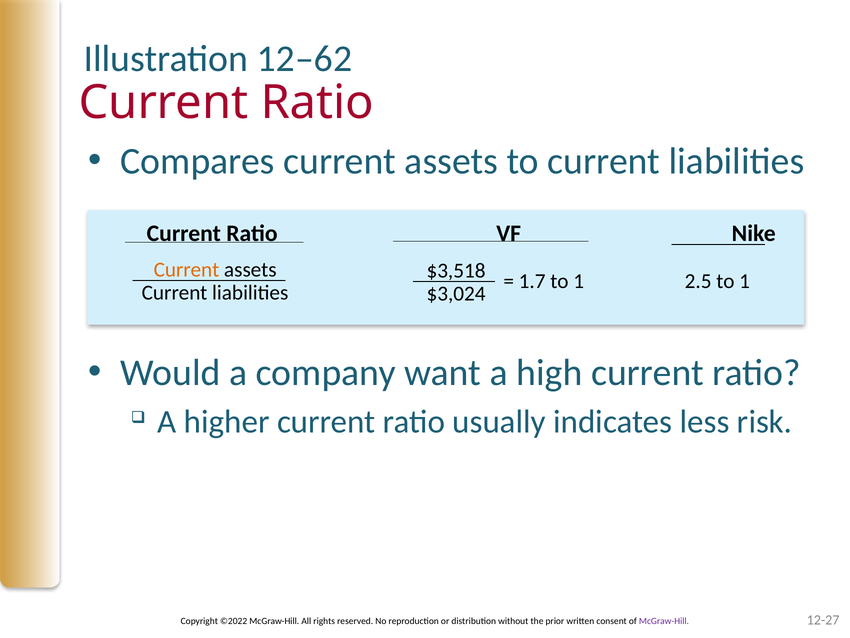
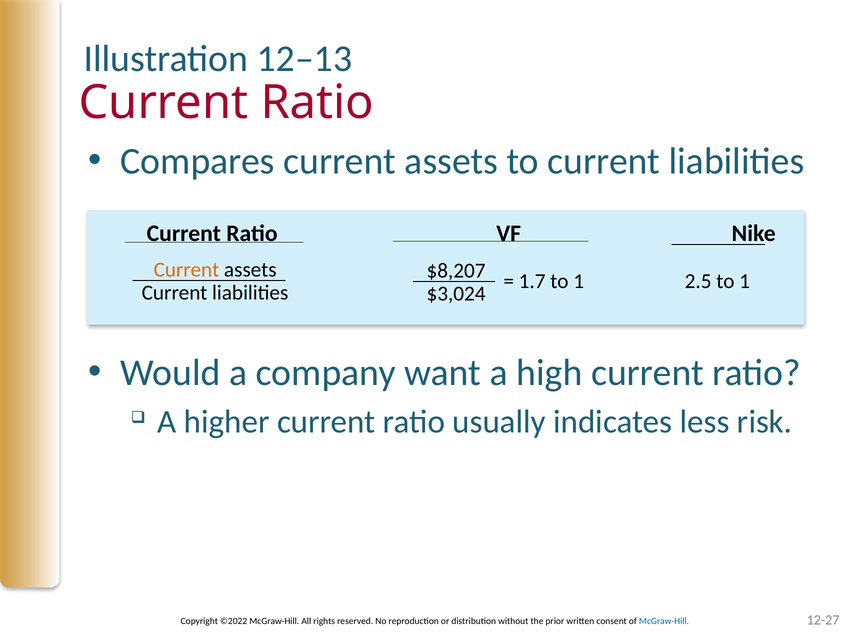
12–62: 12–62 -> 12–13
$3,518: $3,518 -> $8,207
McGraw-Hill at (664, 621) colour: purple -> blue
